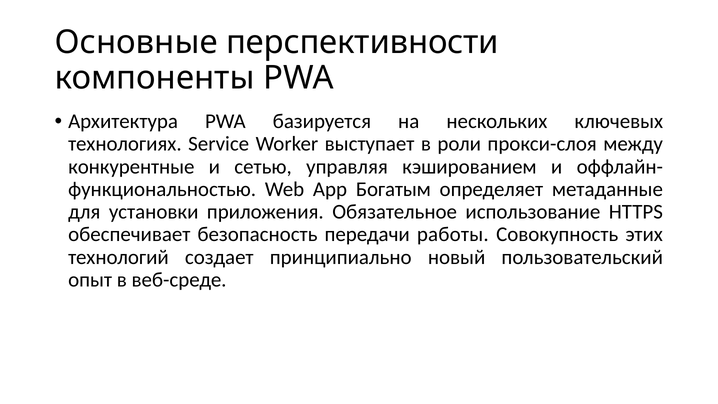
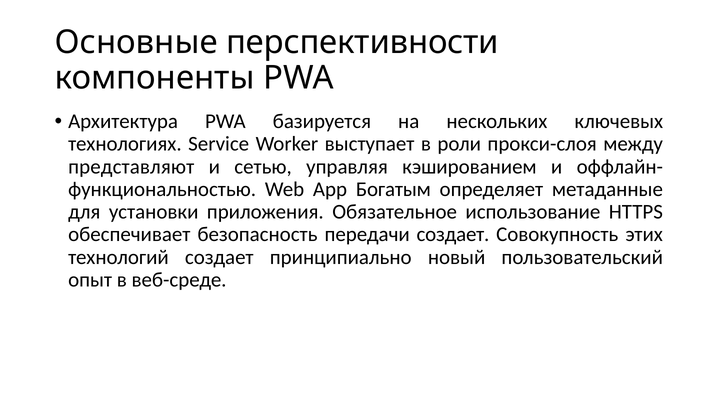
конкурентные: конкурентные -> представляют
передачи работы: работы -> создает
